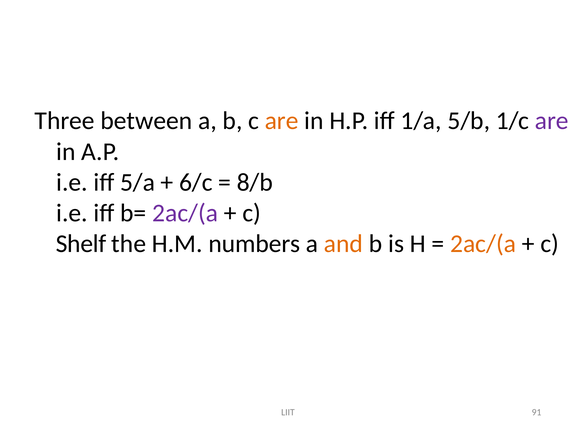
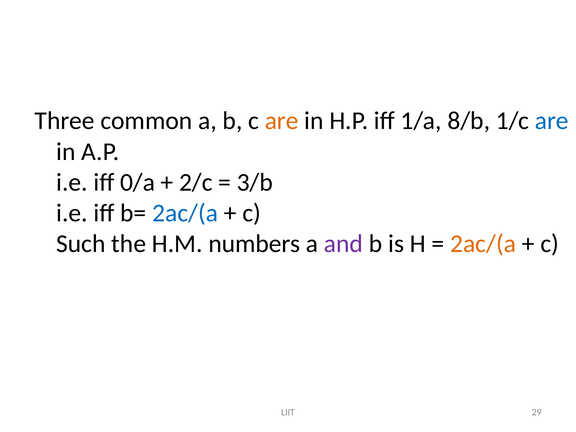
between: between -> common
5/b: 5/b -> 8/b
are at (552, 121) colour: purple -> blue
5/a: 5/a -> 0/a
6/c: 6/c -> 2/c
8/b: 8/b -> 3/b
2ac/(a at (185, 213) colour: purple -> blue
Shelf: Shelf -> Such
and colour: orange -> purple
91: 91 -> 29
